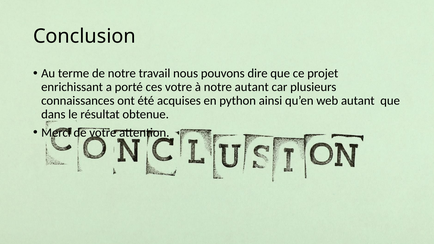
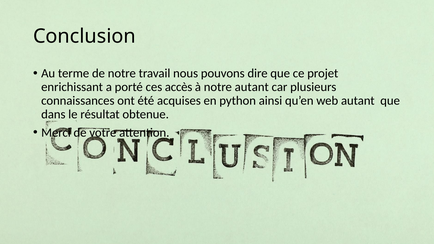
ces votre: votre -> accès
